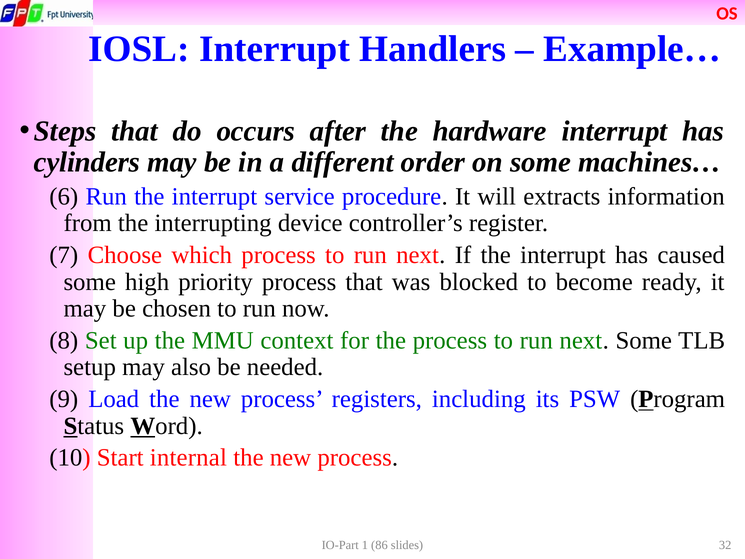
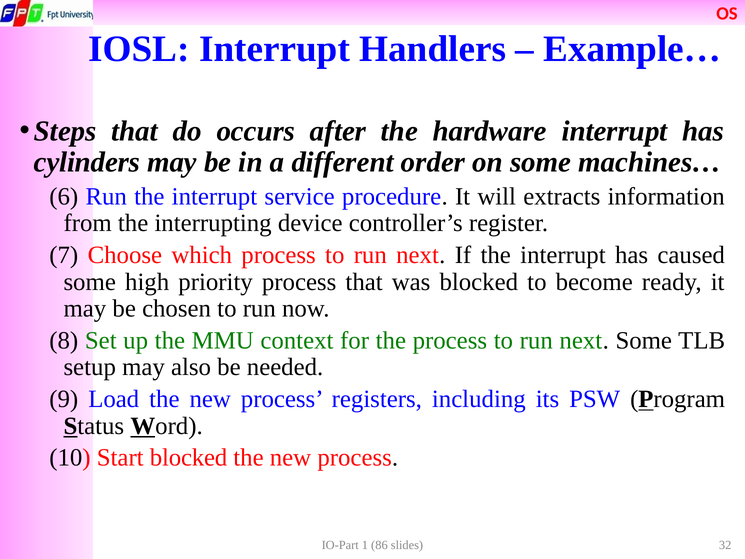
Start internal: internal -> blocked
